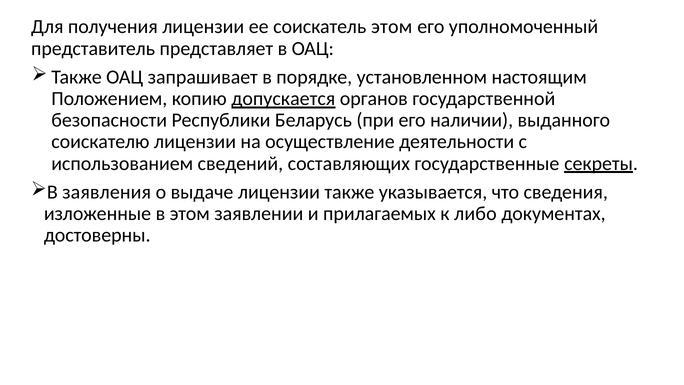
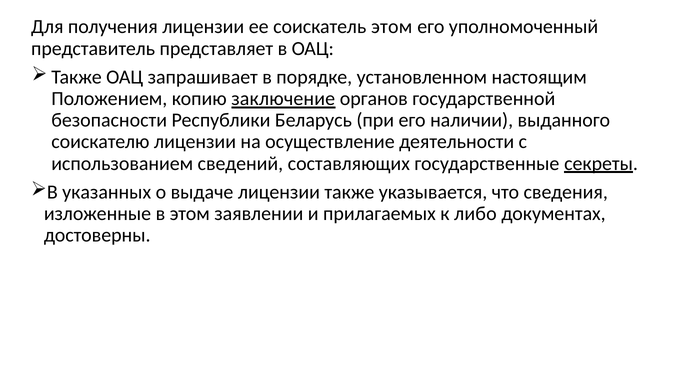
допускается: допускается -> заключение
заявления: заявления -> указанных
